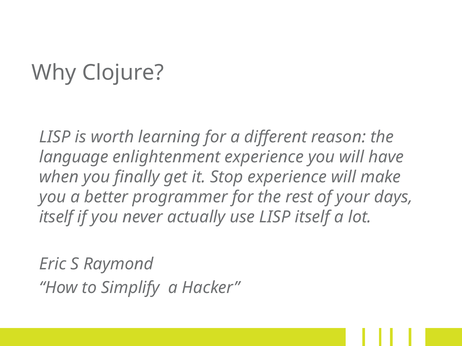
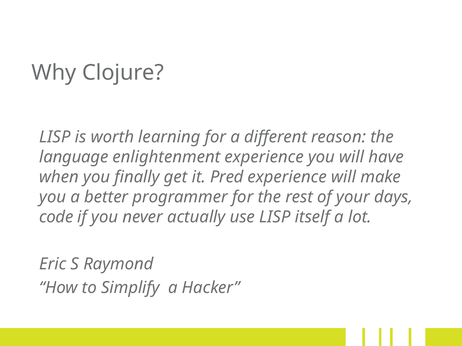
Stop: Stop -> Pred
itself at (56, 217): itself -> code
